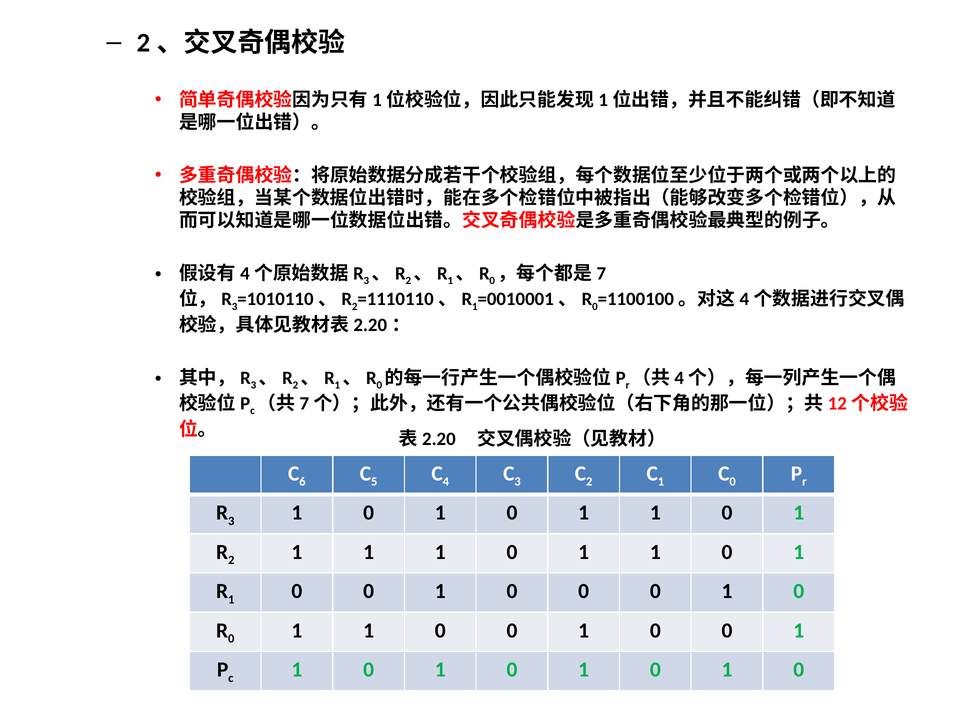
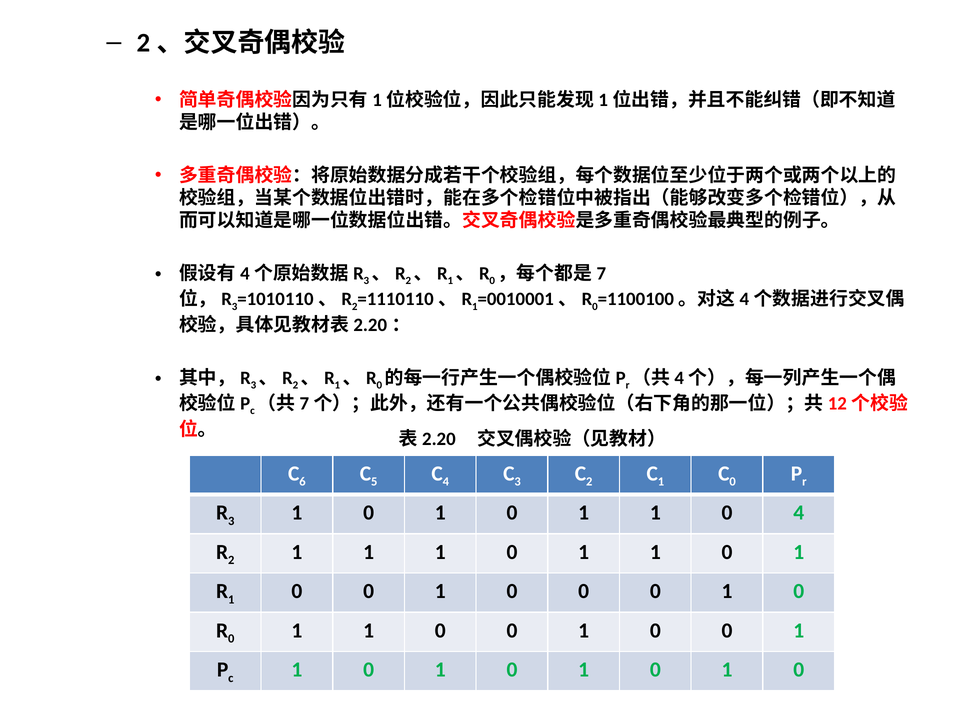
1 at (799, 513): 1 -> 4
